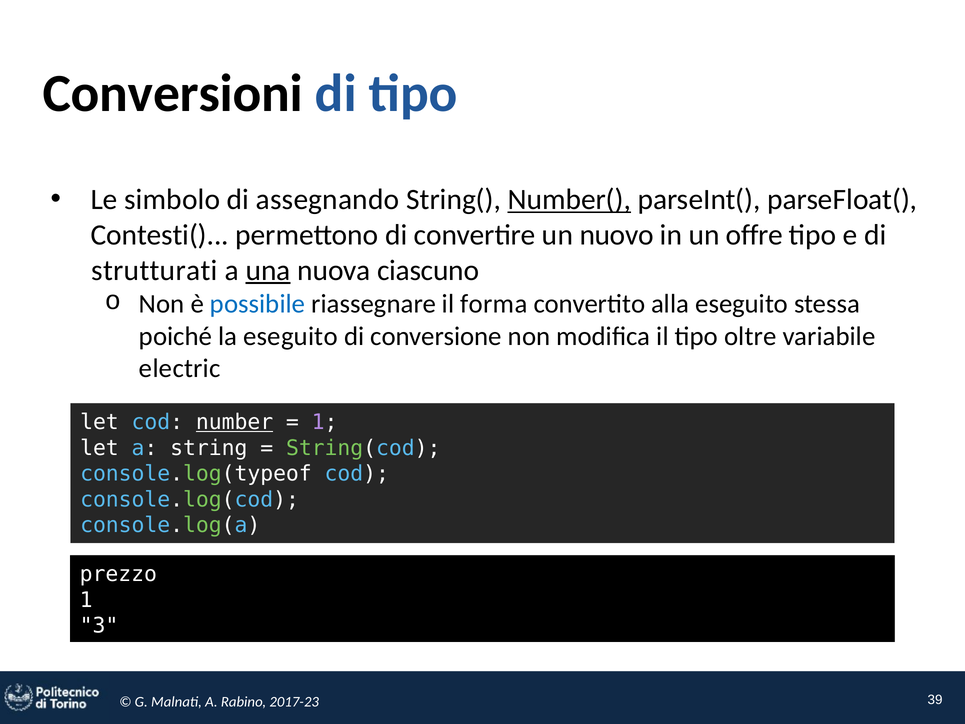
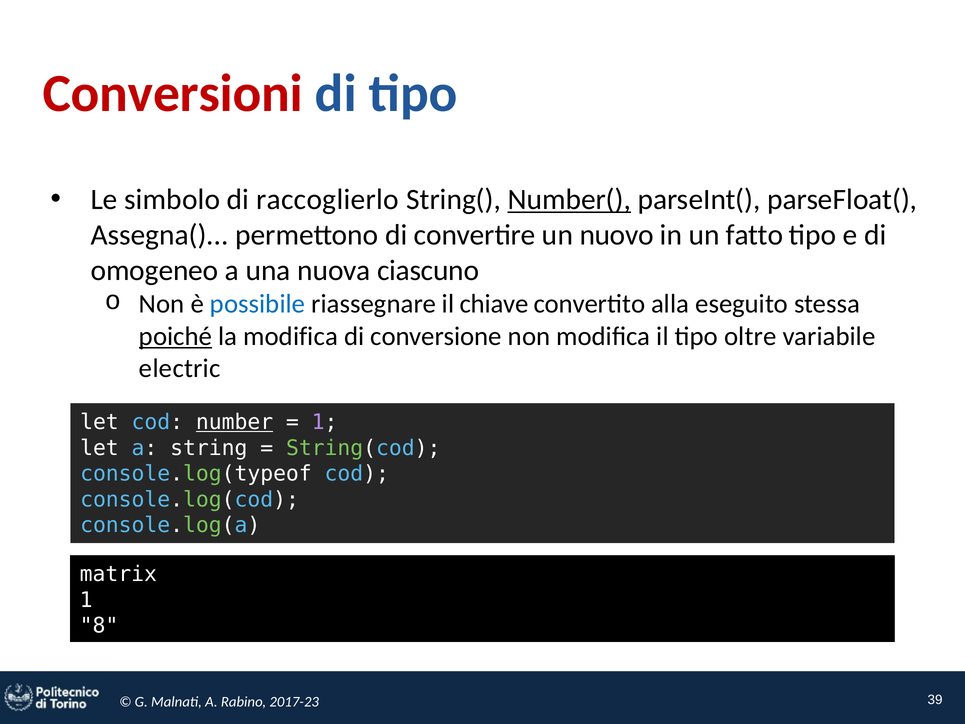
Conversioni colour: black -> red
assegnando: assegnando -> raccoglierlo
Contesti(: Contesti( -> Assegna(
offre: offre -> fatto
strutturati: strutturati -> omogeneo
una underline: present -> none
forma: forma -> chiave
poiché underline: none -> present
la eseguito: eseguito -> modifica
prezzo: prezzo -> matrix
3: 3 -> 8
